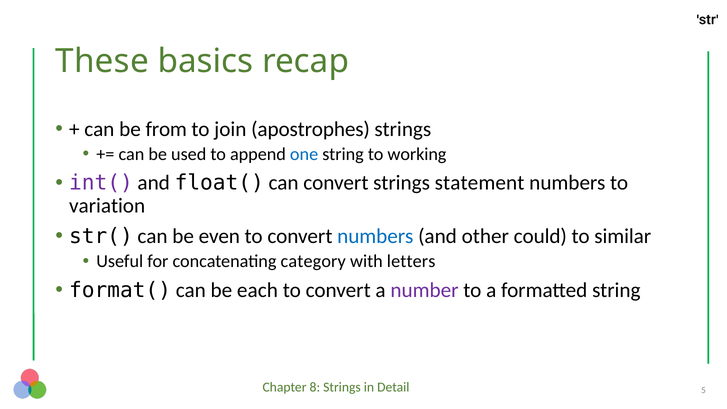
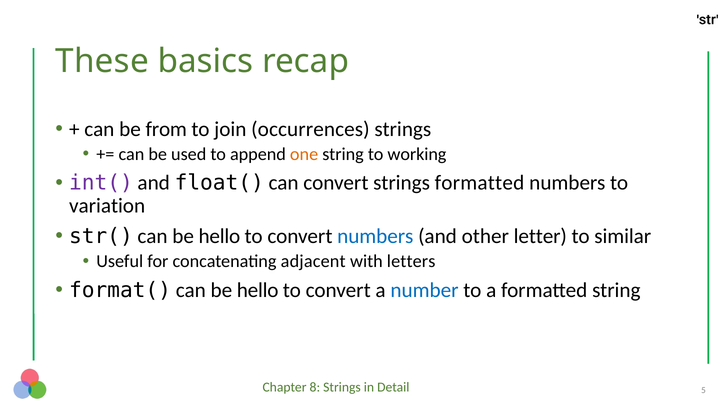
apostrophes: apostrophes -> occurrences
one colour: blue -> orange
strings statement: statement -> formatted
str( can be even: even -> hello
could: could -> letter
category: category -> adjacent
format( can be each: each -> hello
number colour: purple -> blue
